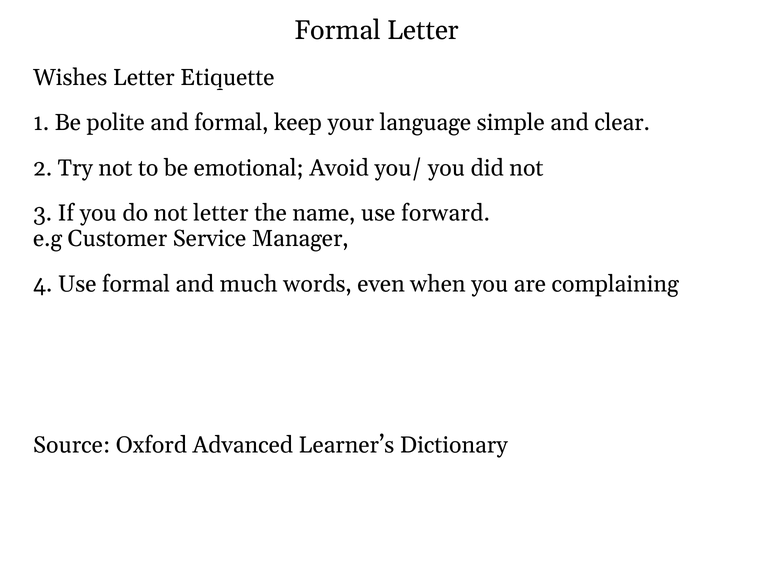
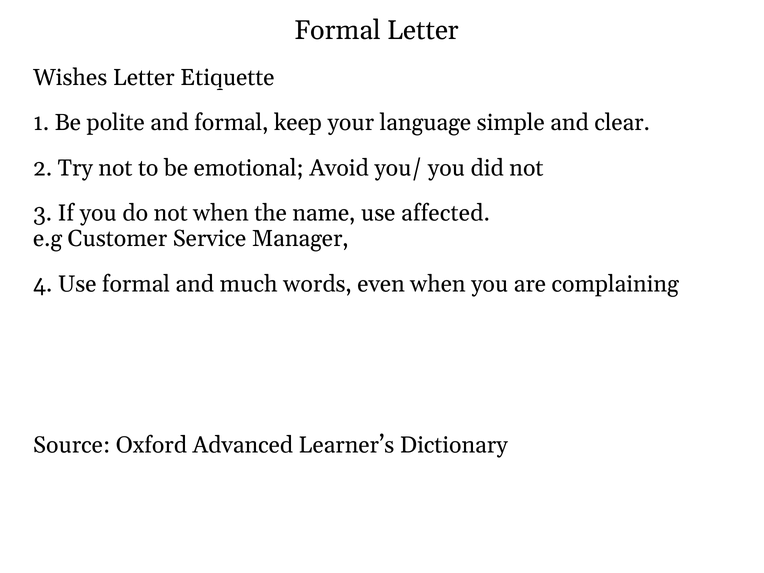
not letter: letter -> when
forward: forward -> affected
